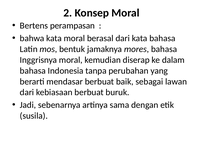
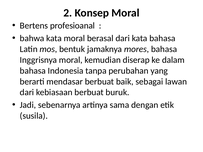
perampasan: perampasan -> profesioanal
